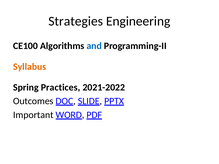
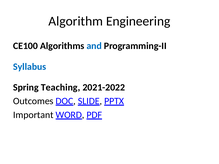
Strategies: Strategies -> Algorithm
Syllabus colour: orange -> blue
Practices: Practices -> Teaching
